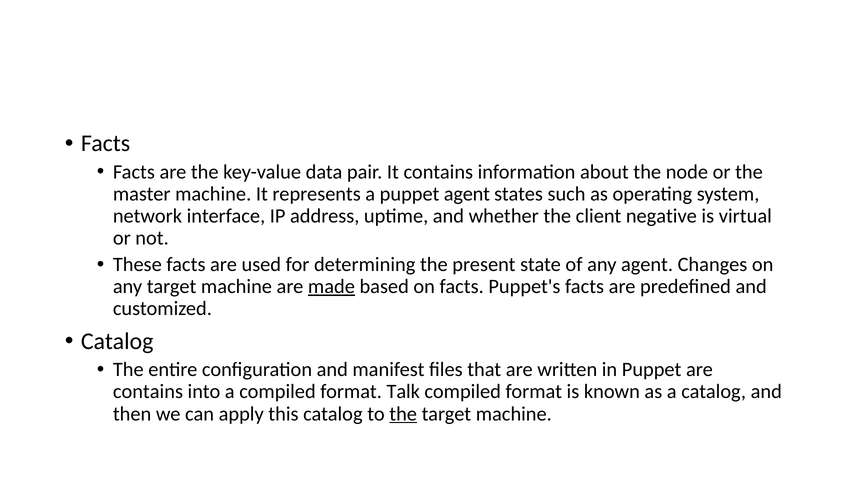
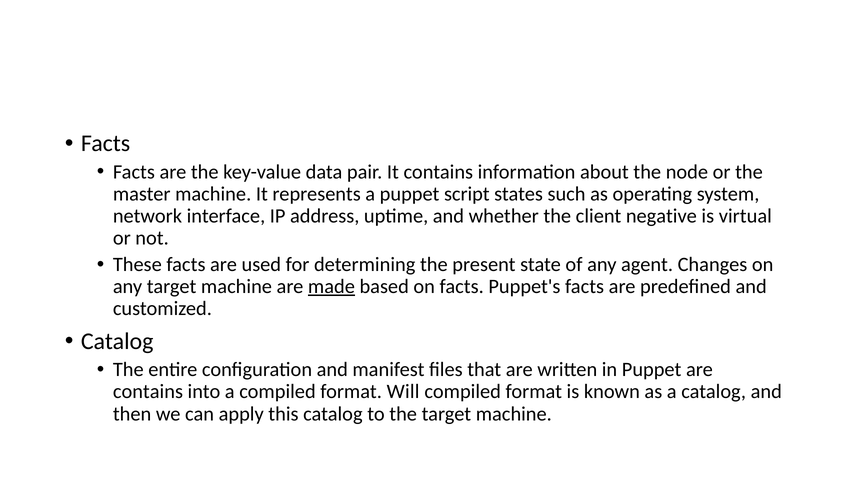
puppet agent: agent -> script
Talk: Talk -> Will
the at (403, 414) underline: present -> none
